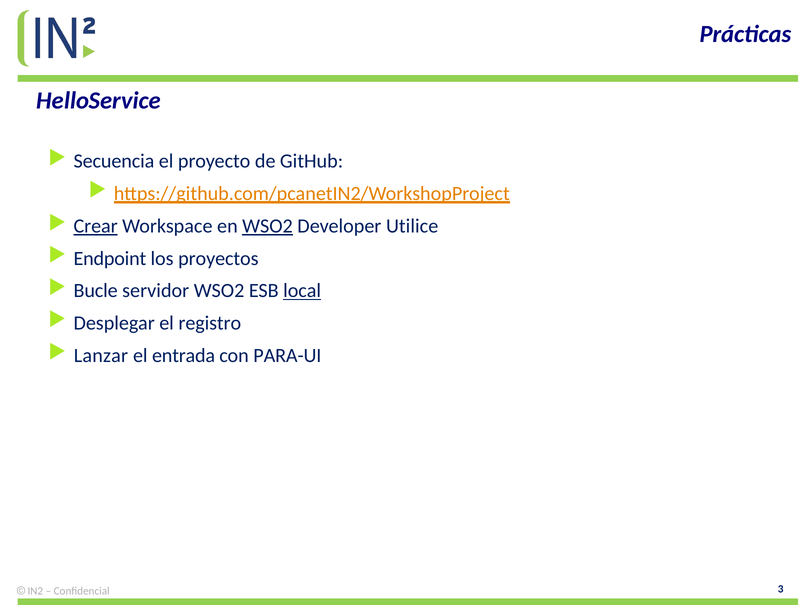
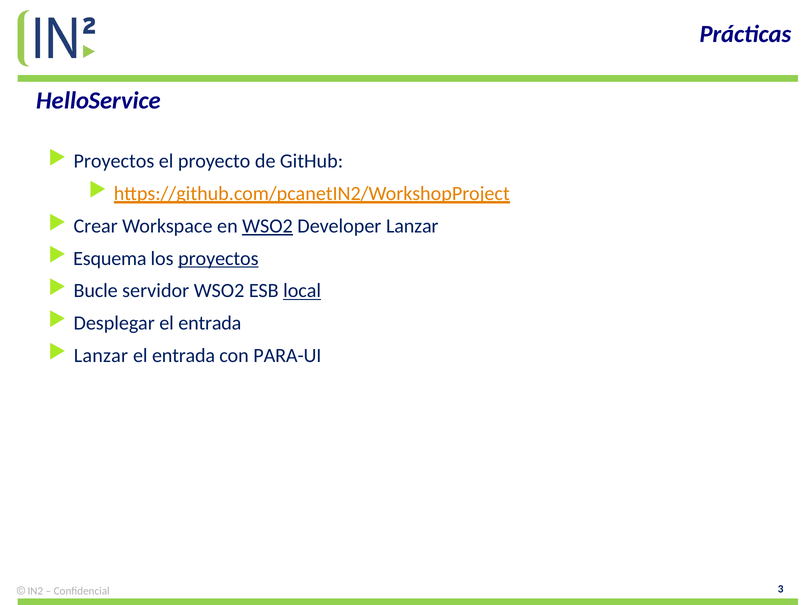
Secuencia at (114, 161): Secuencia -> Proyectos
Crear underline: present -> none
Developer Utilice: Utilice -> Lanzar
Endpoint: Endpoint -> Esquema
proyectos at (218, 258) underline: none -> present
Desplegar el registro: registro -> entrada
